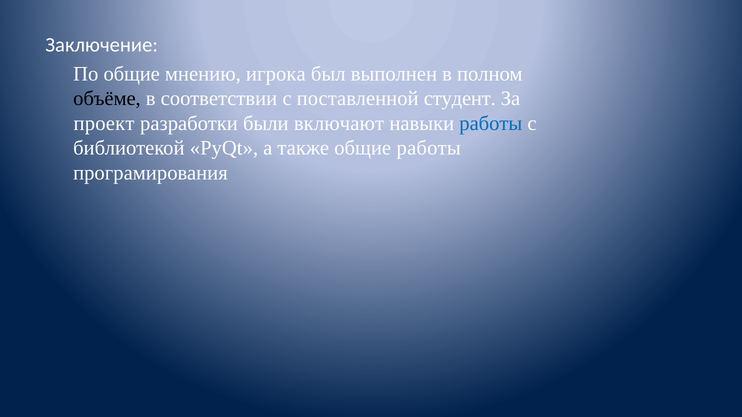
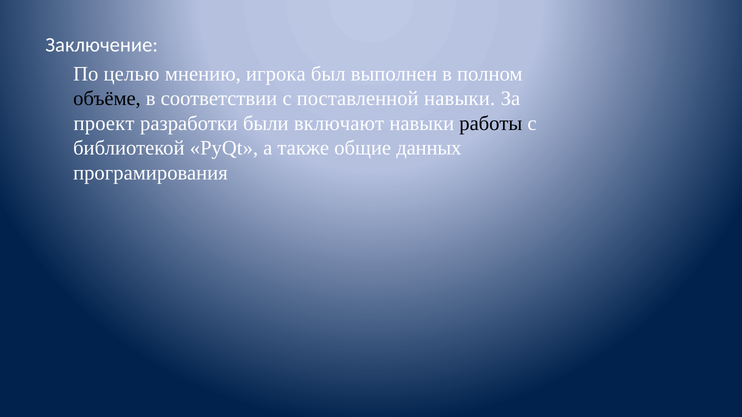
По общие: общие -> целью
поставленной студент: студент -> навыки
работы at (491, 124) colour: blue -> black
общие работы: работы -> данных
